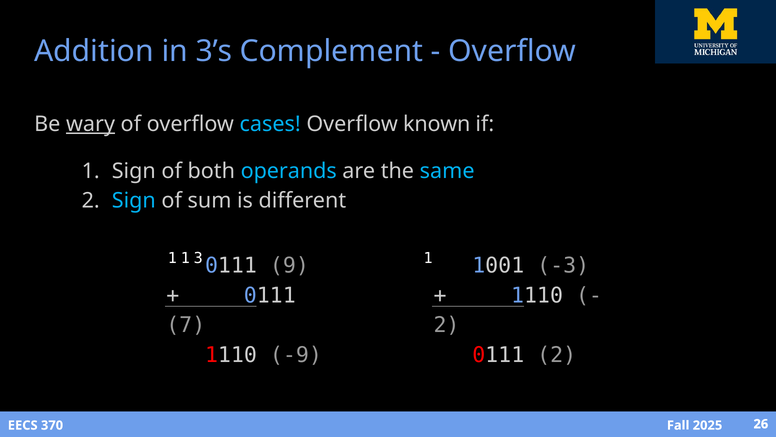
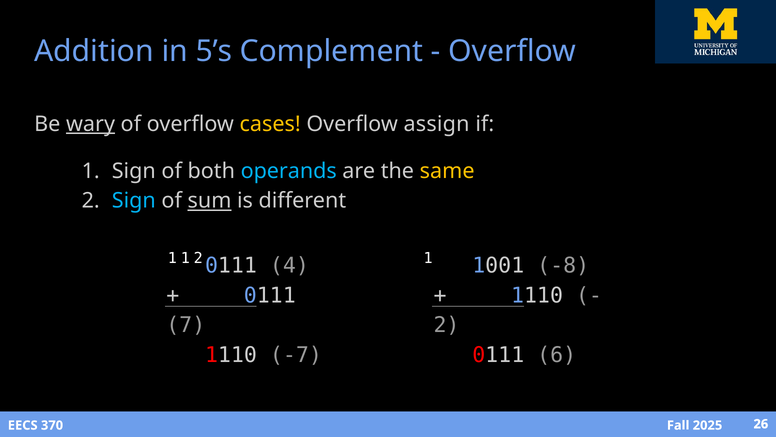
3’s: 3’s -> 5’s
cases colour: light blue -> yellow
known: known -> assign
same colour: light blue -> yellow
sum underline: none -> present
1 3: 3 -> 2
9: 9 -> 4
-3: -3 -> -8
-9: -9 -> -7
0111 2: 2 -> 6
